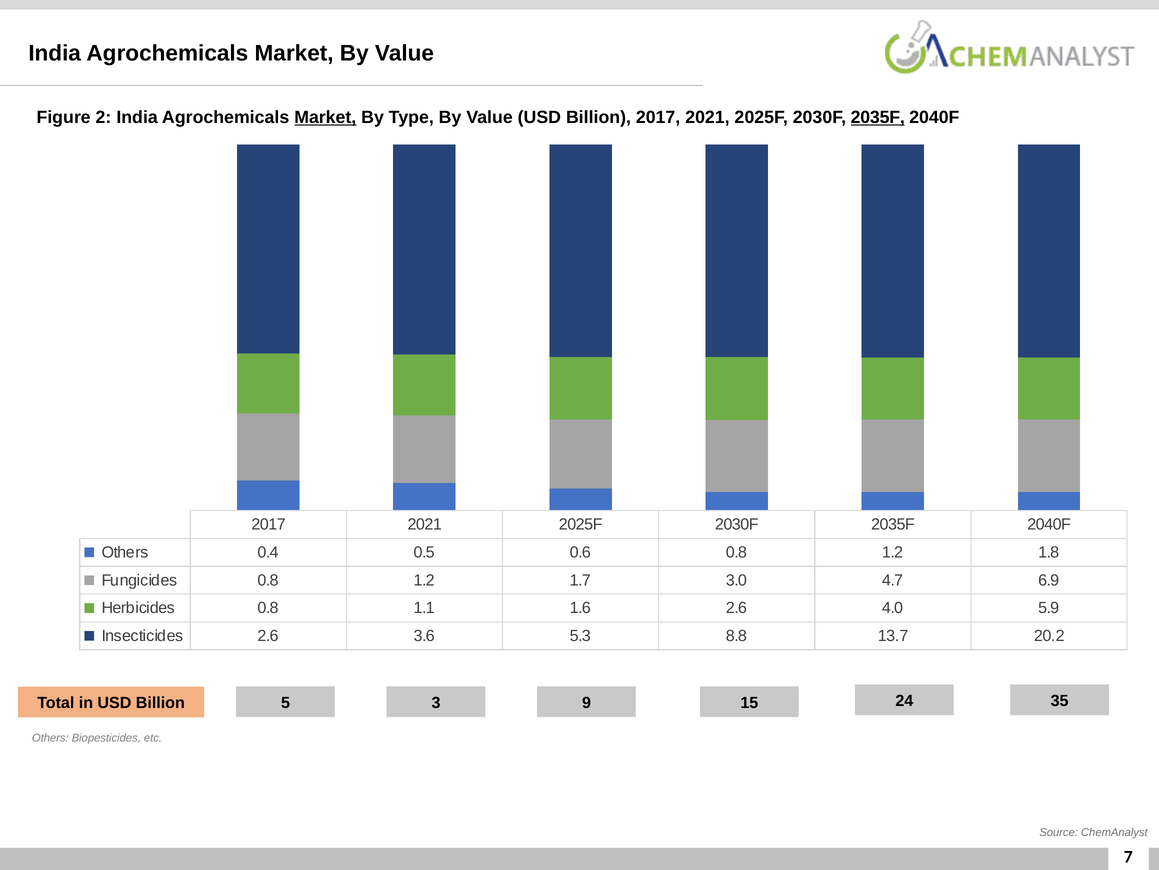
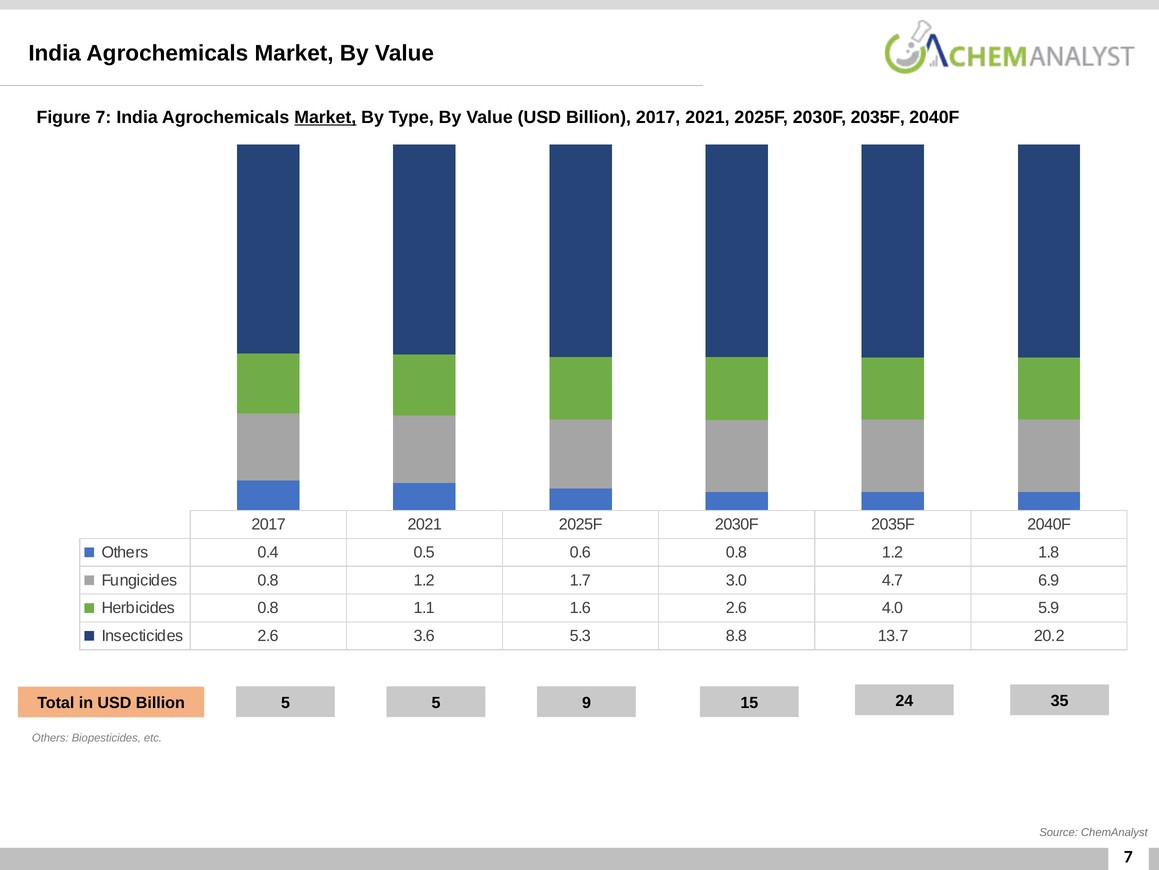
Figure 2: 2 -> 7
2035F at (878, 117) underline: present -> none
5 3: 3 -> 5
